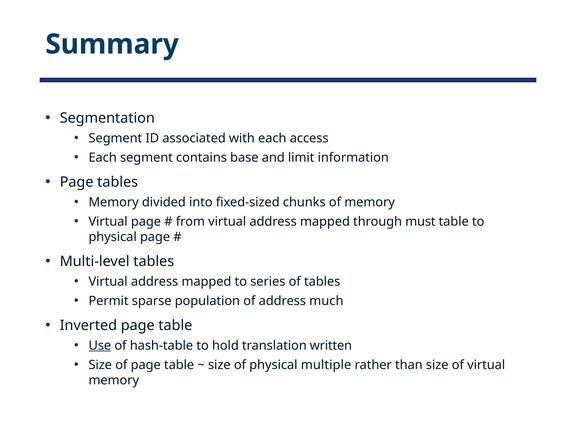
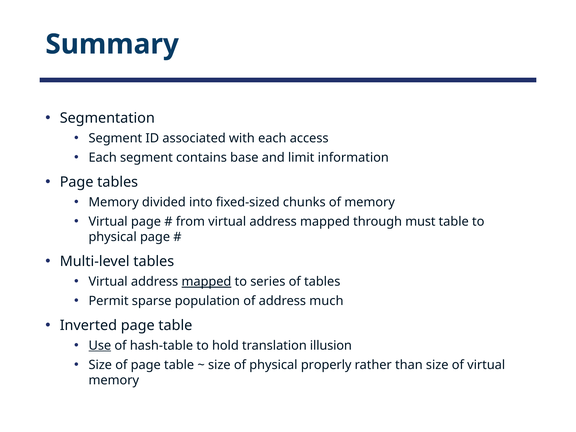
mapped at (206, 282) underline: none -> present
written: written -> illusion
multiple: multiple -> properly
